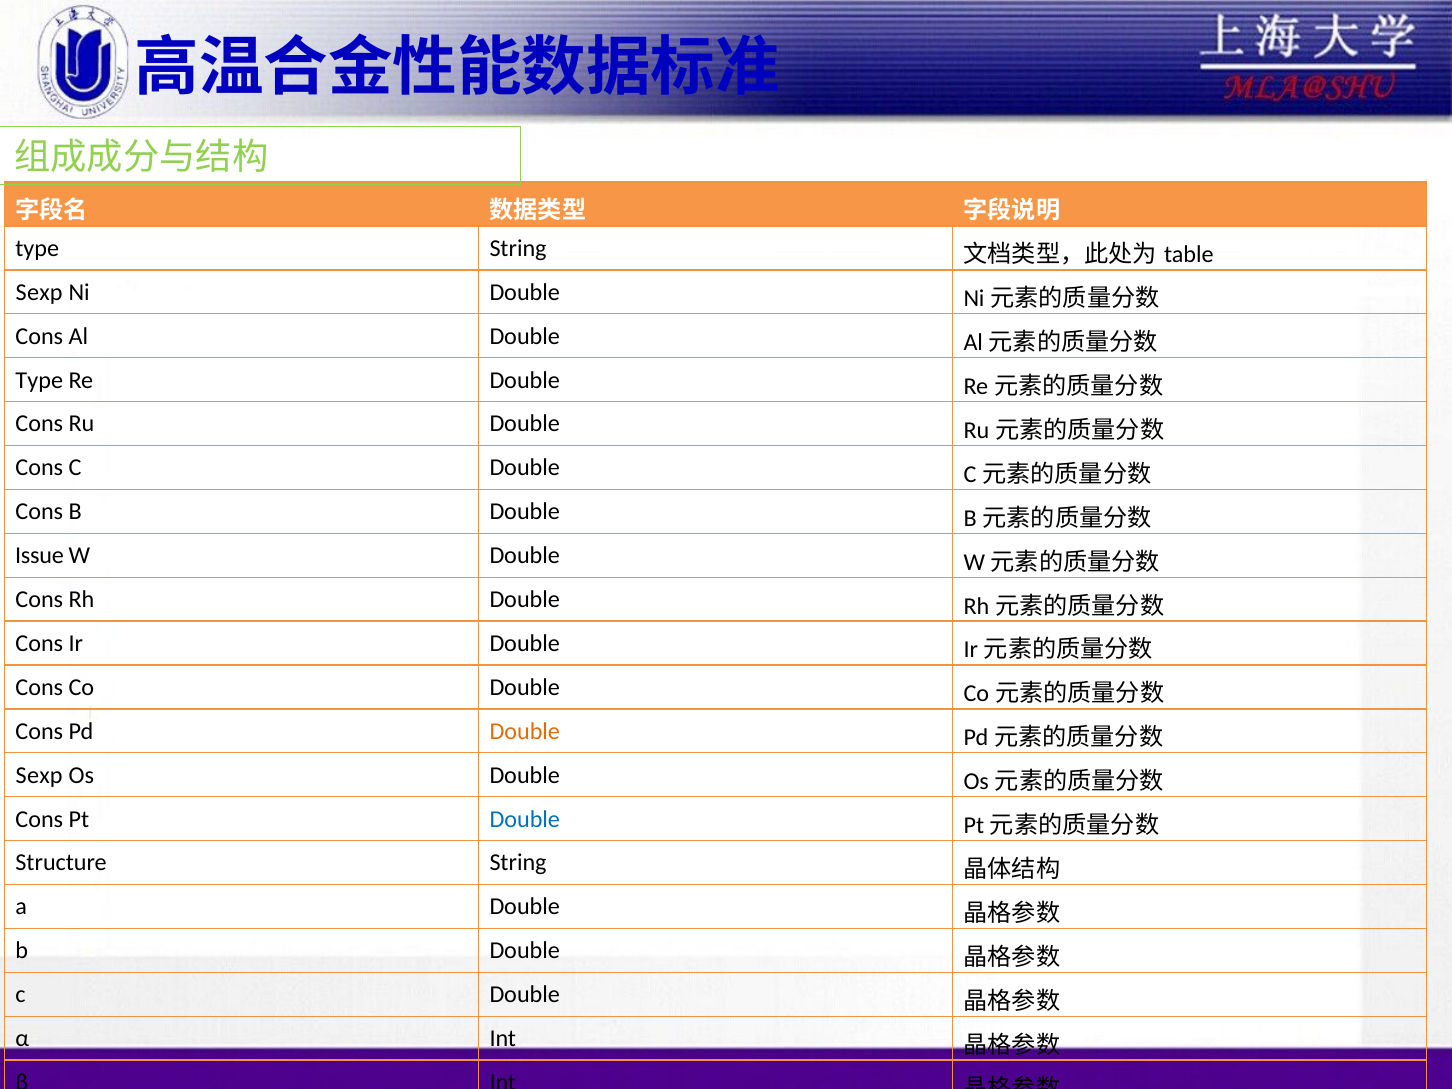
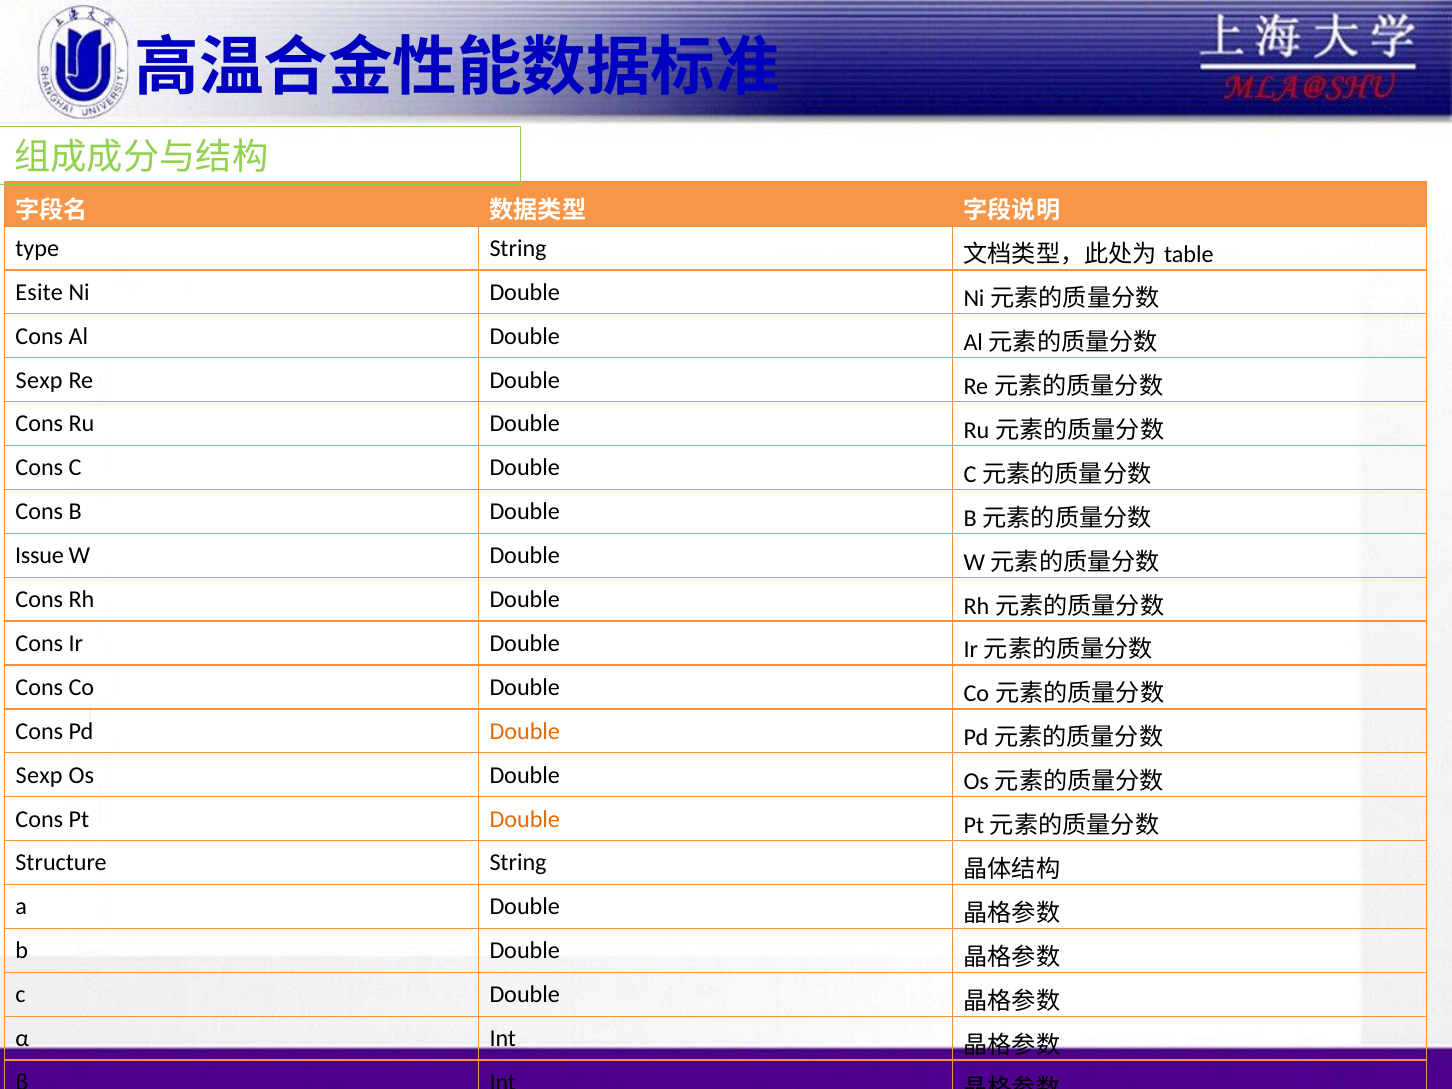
Sexp at (39, 292): Sexp -> Esite
Type at (39, 380): Type -> Sexp
Double at (525, 819) colour: blue -> orange
